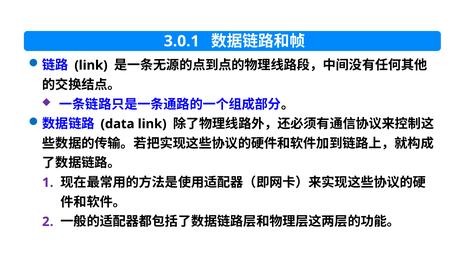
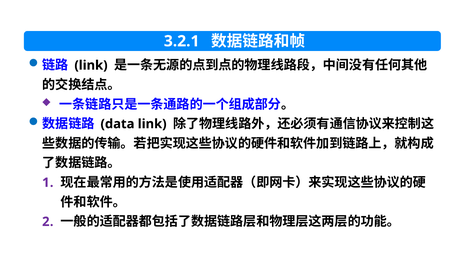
3.0.1: 3.0.1 -> 3.2.1
